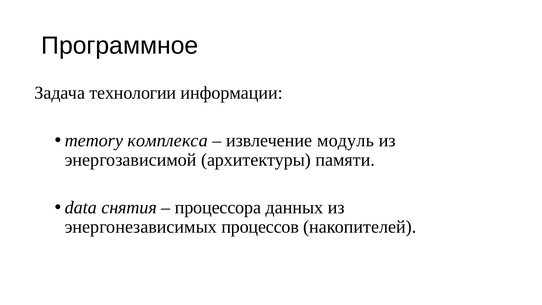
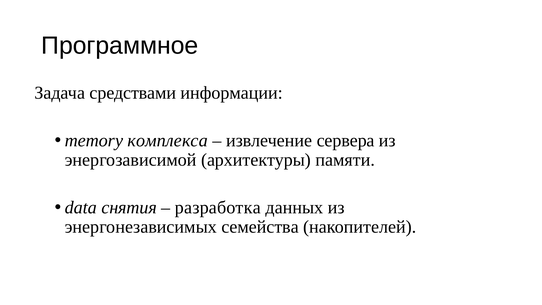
технологии: технологии -> средствами
модуль: модуль -> сервера
процессора: процессора -> разработка
процессов: процессов -> семейства
